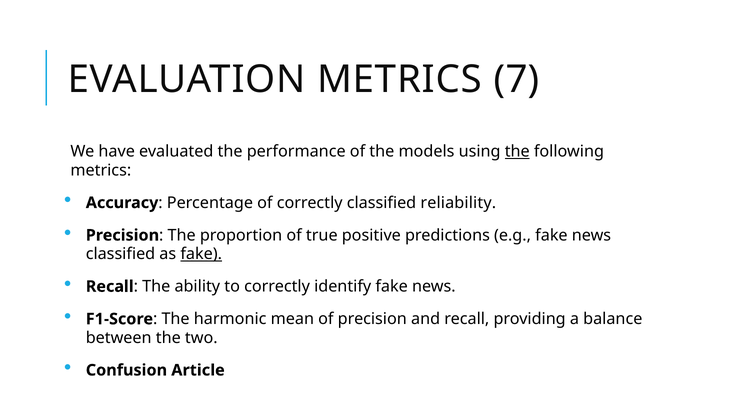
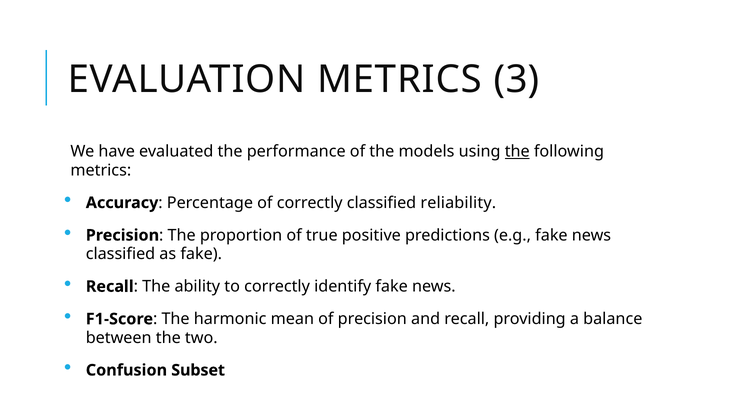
7: 7 -> 3
fake at (201, 254) underline: present -> none
Article: Article -> Subset
